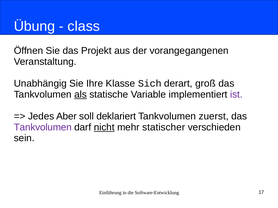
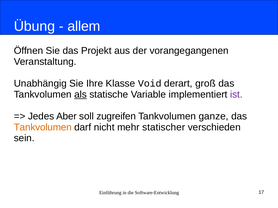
class: class -> allem
Sich: Sich -> Void
deklariert: deklariert -> zugreifen
zuerst: zuerst -> ganze
Tankvolumen at (43, 127) colour: purple -> orange
nicht underline: present -> none
